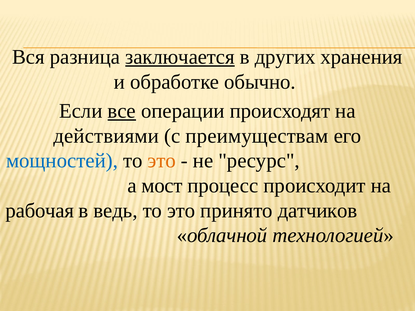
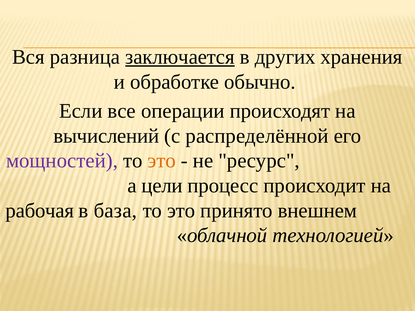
все underline: present -> none
действиями: действиями -> вычислений
преимуществам: преимуществам -> распределённой
мощностей colour: blue -> purple
мост: мост -> цели
ведь: ведь -> база
датчиков: датчиков -> внешнем
